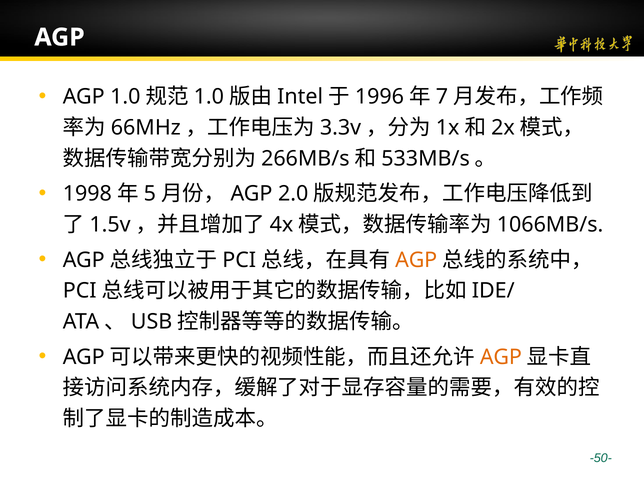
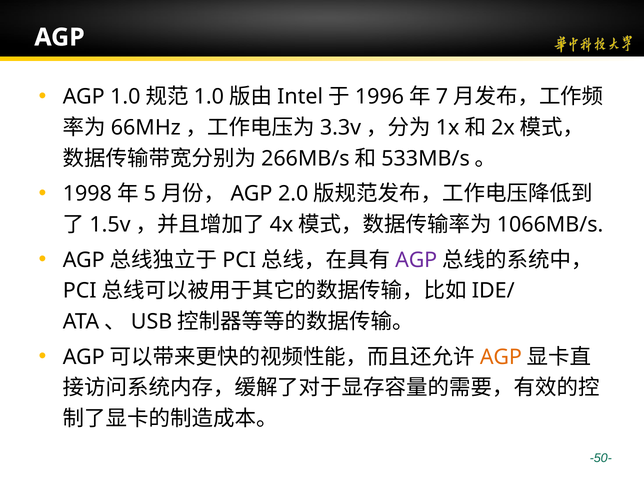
AGP at (416, 260) colour: orange -> purple
